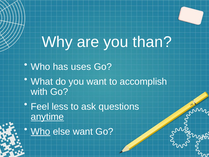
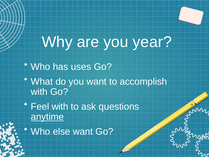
than: than -> year
Feel less: less -> with
Who at (41, 131) underline: present -> none
